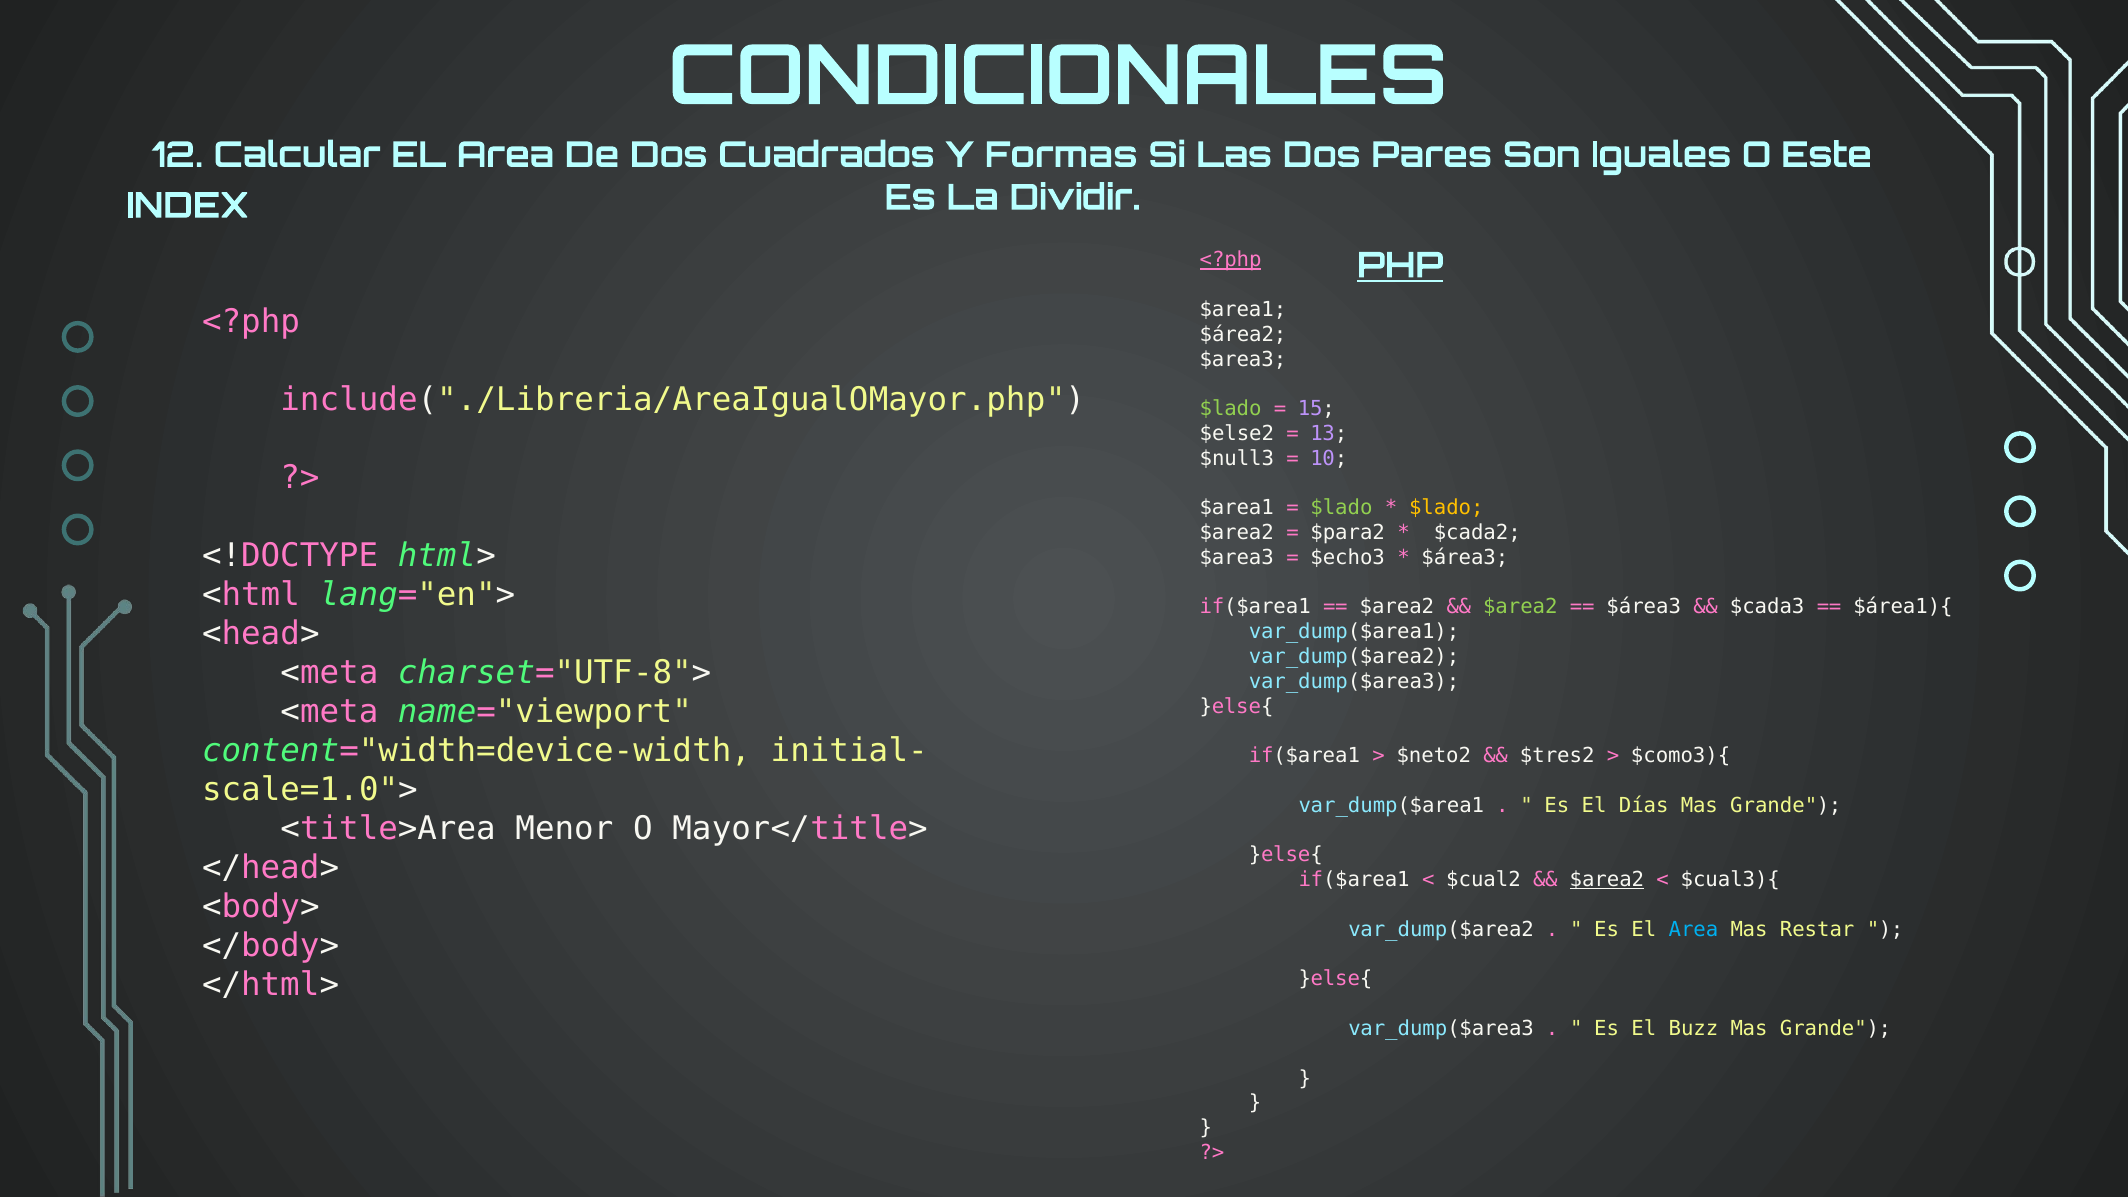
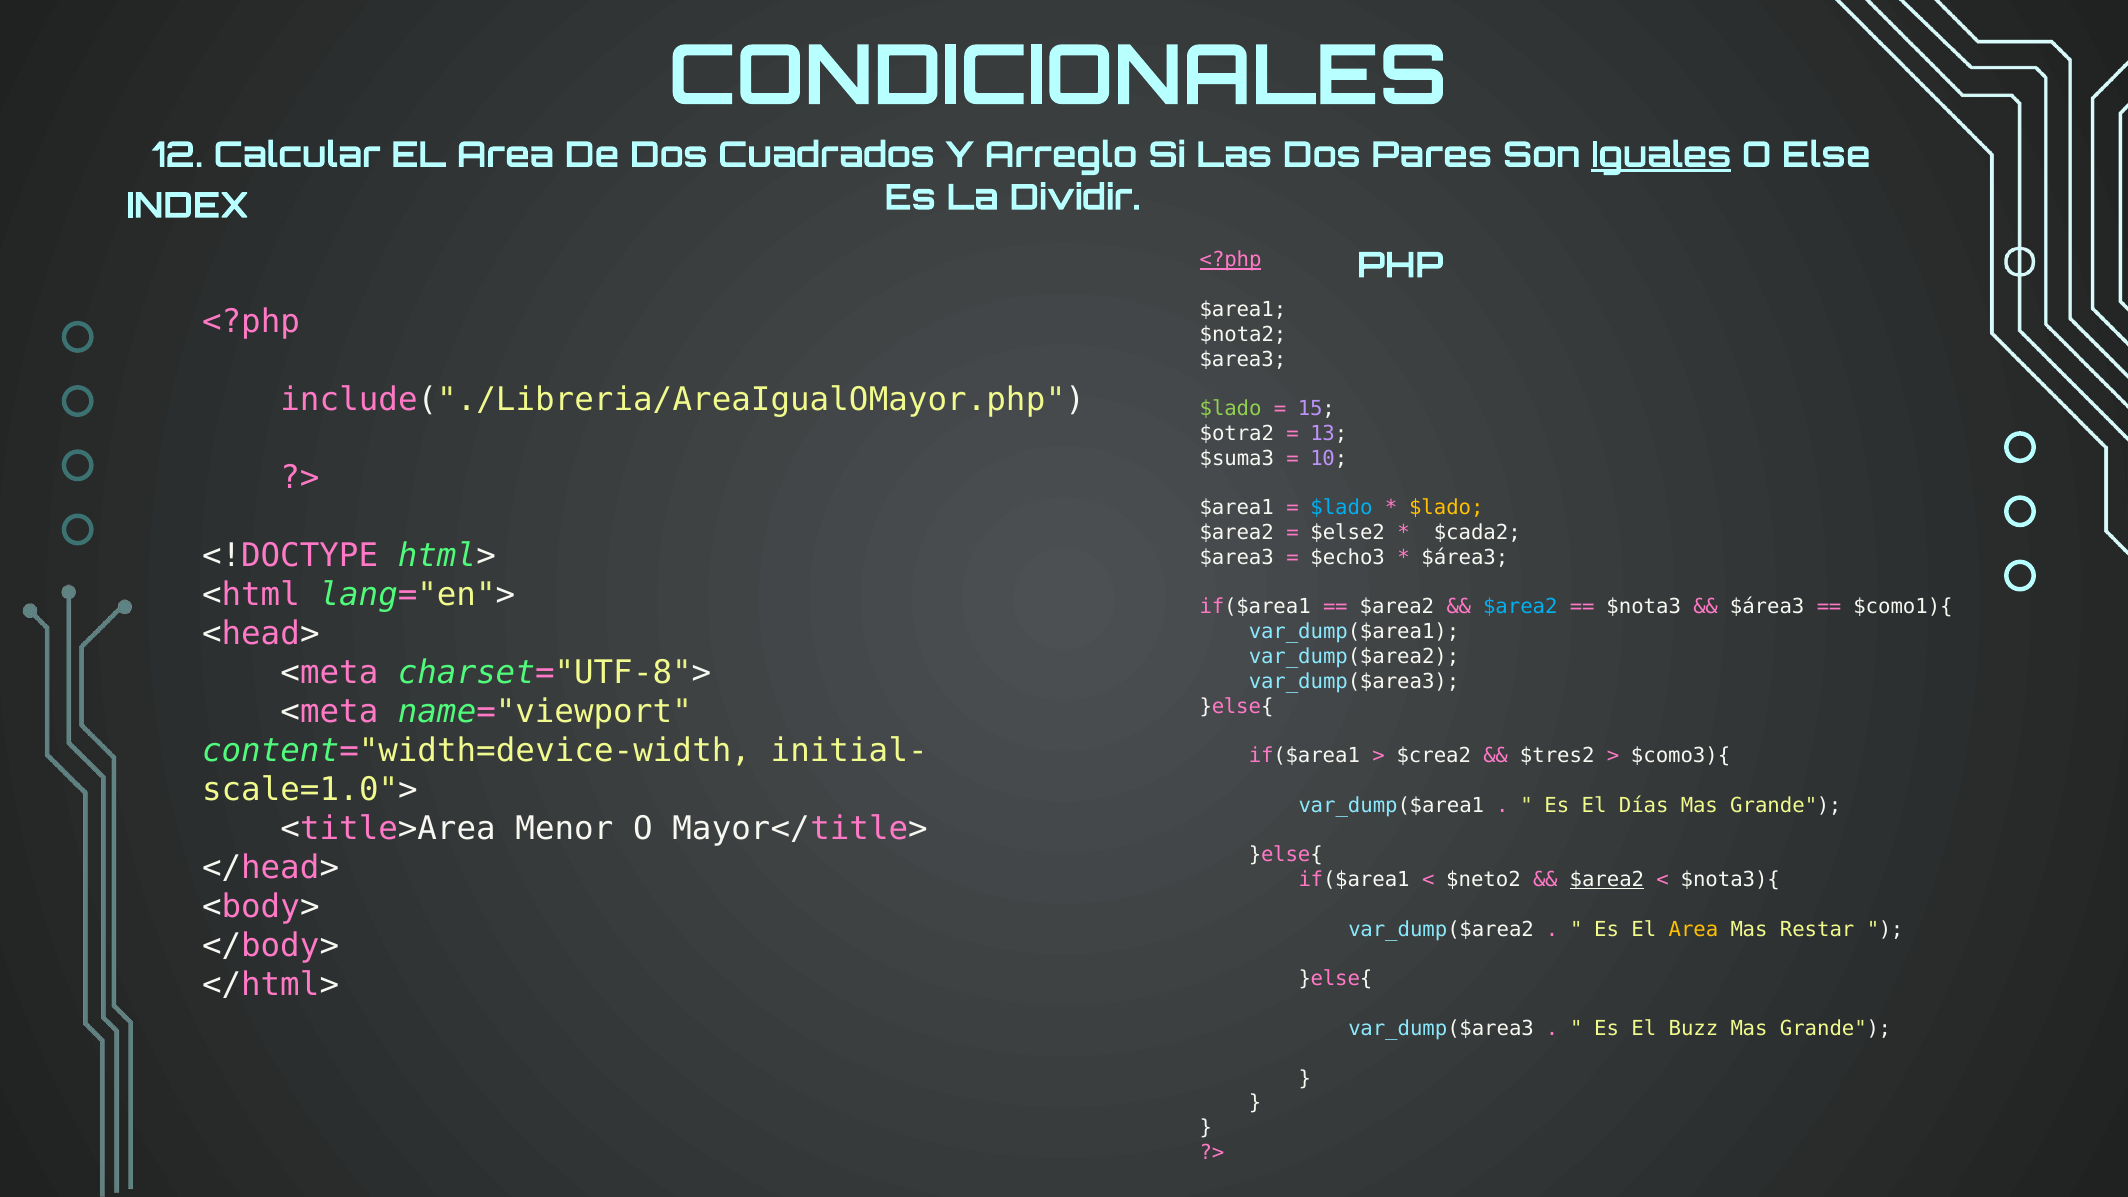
Formas: Formas -> Arreglo
Iguales underline: none -> present
Este: Este -> Else
PHP underline: present -> none
$área2: $área2 -> $nota2
$else2: $else2 -> $otra2
$null3: $null3 -> $suma3
$lado at (1341, 508) colour: light green -> light blue
$para2: $para2 -> $else2
$area2 at (1520, 607) colour: light green -> light blue
$área3 at (1644, 607): $área3 -> $nota3
$cada3 at (1767, 607): $cada3 -> $área3
$área1){: $área1){ -> $como1){
$neto2: $neto2 -> $crea2
$cual2: $cual2 -> $neto2
$cual3){: $cual3){ -> $nota3){
Area at (1693, 930) colour: light blue -> yellow
